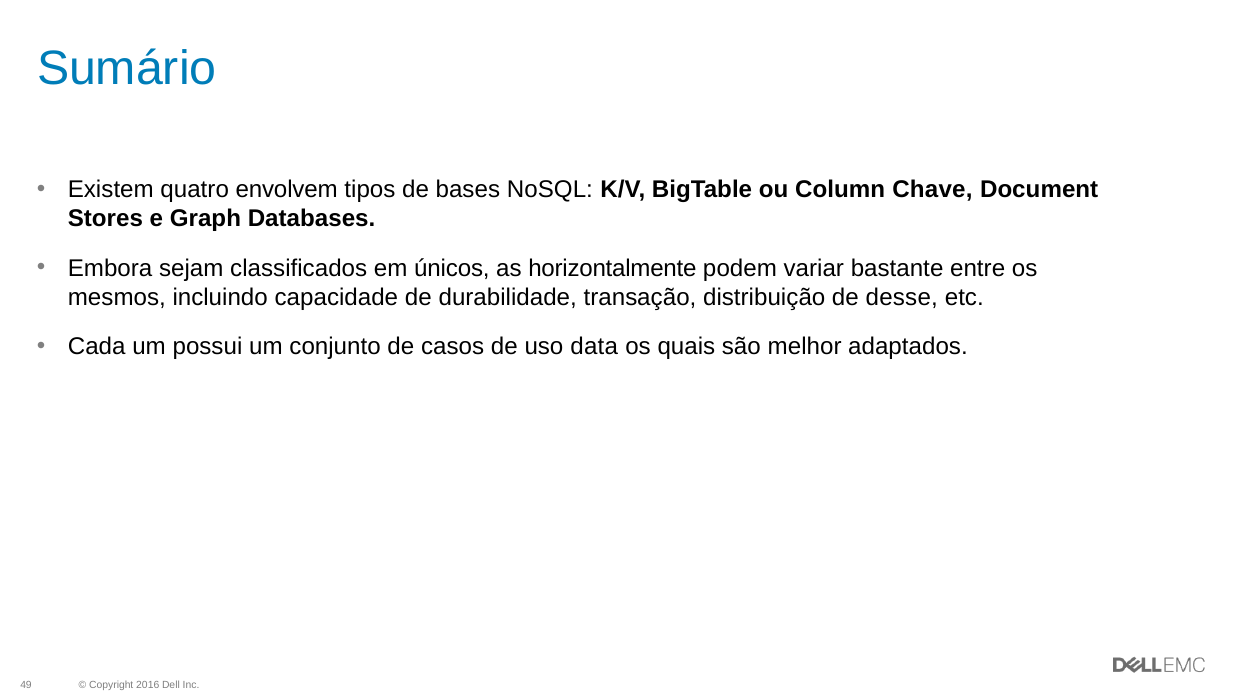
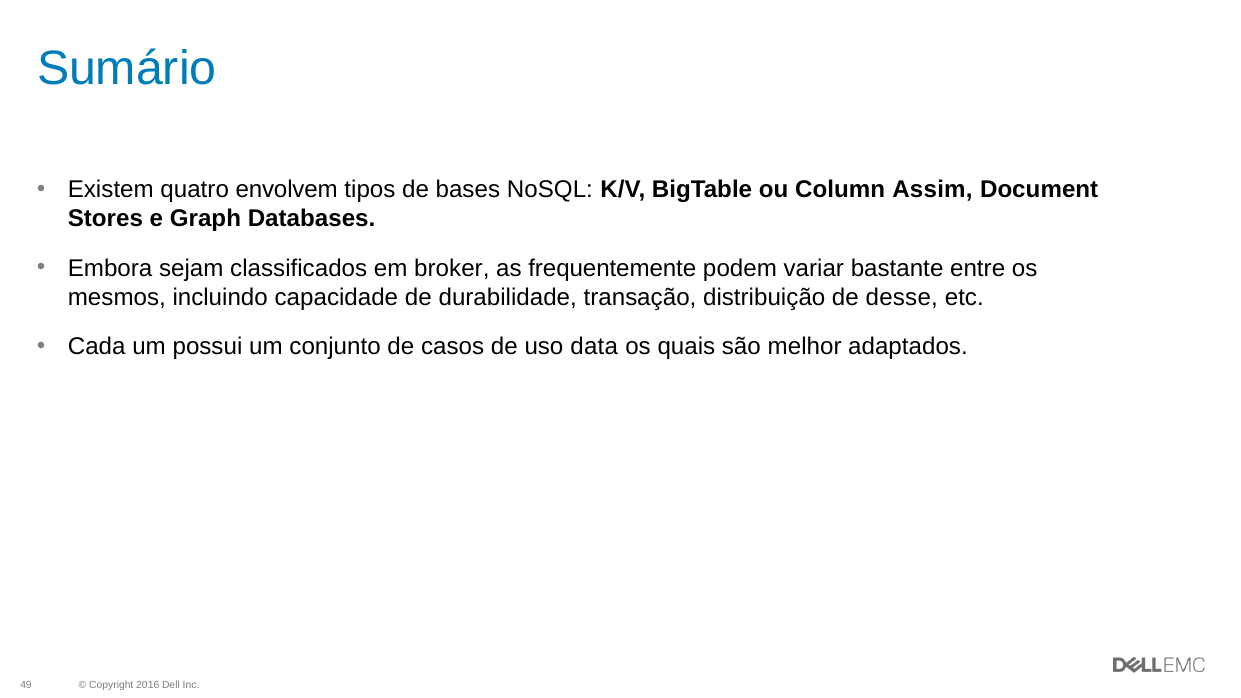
Chave: Chave -> Assim
únicos: únicos -> broker
horizontalmente: horizontalmente -> frequentemente
